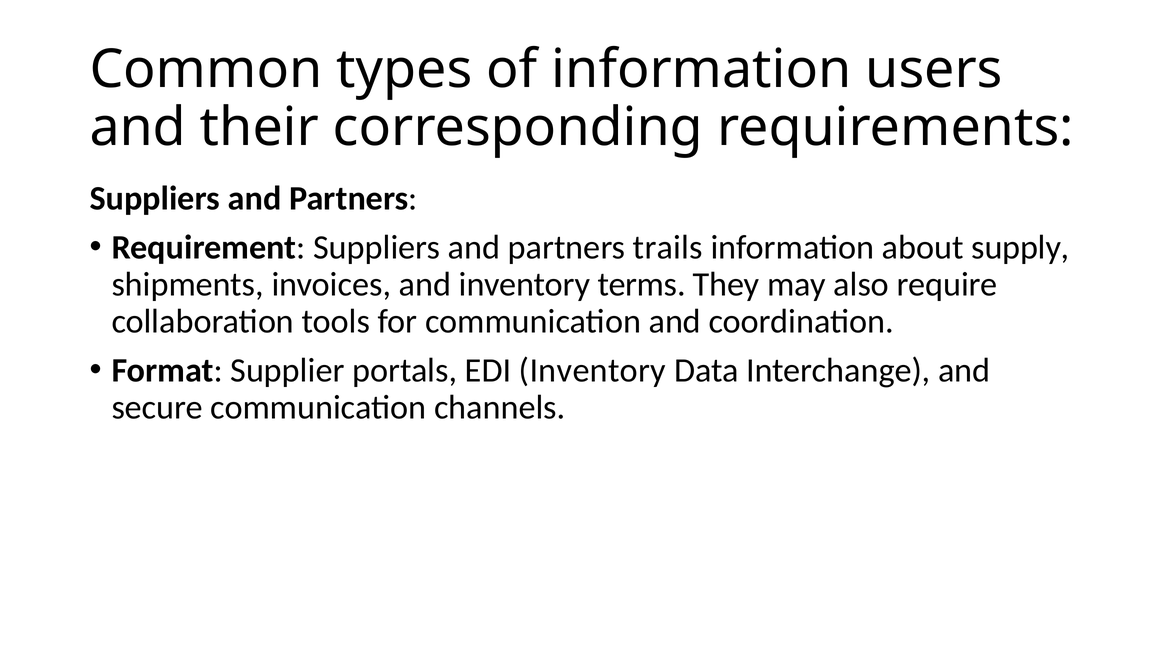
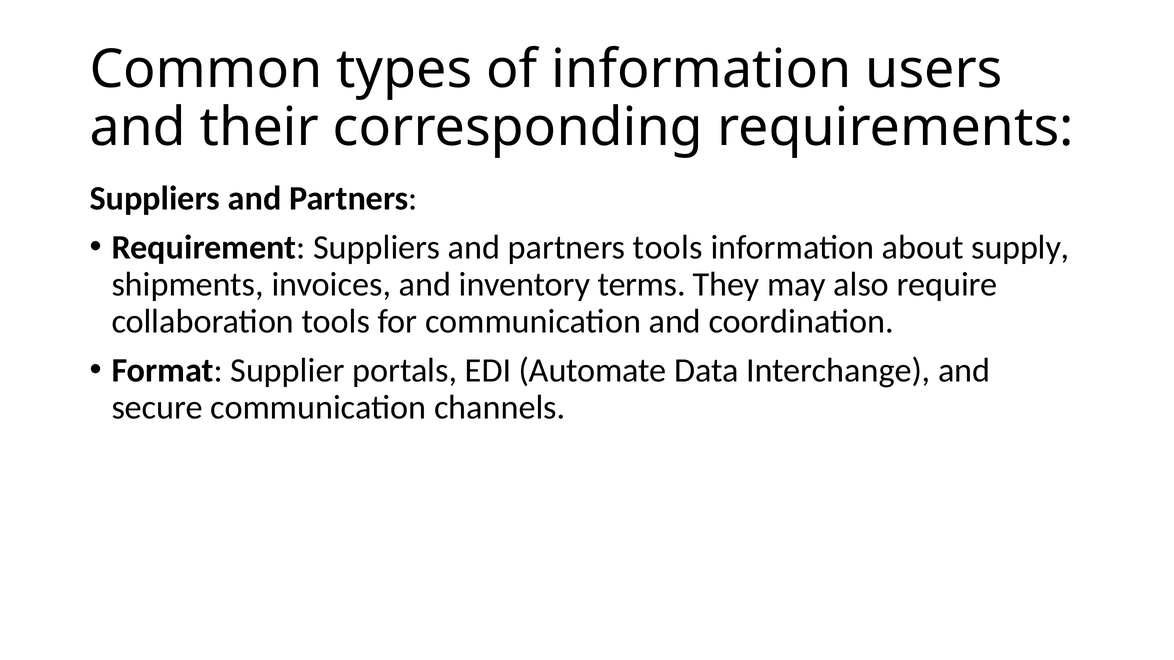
partners trails: trails -> tools
EDI Inventory: Inventory -> Automate
